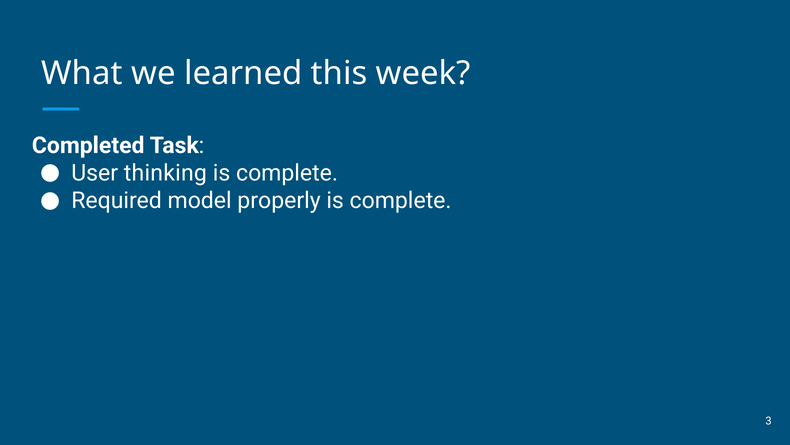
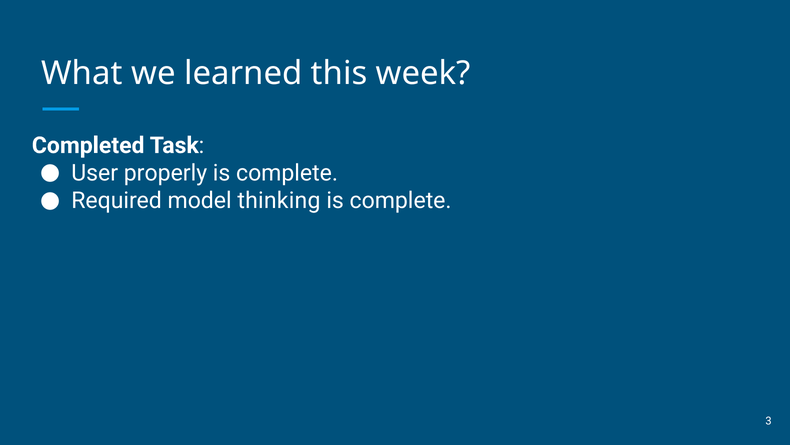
thinking: thinking -> properly
properly: properly -> thinking
